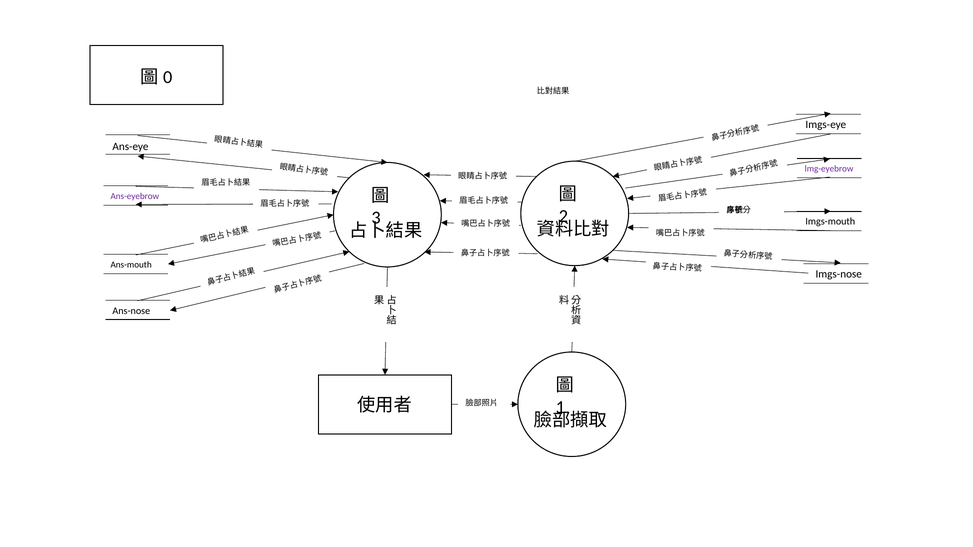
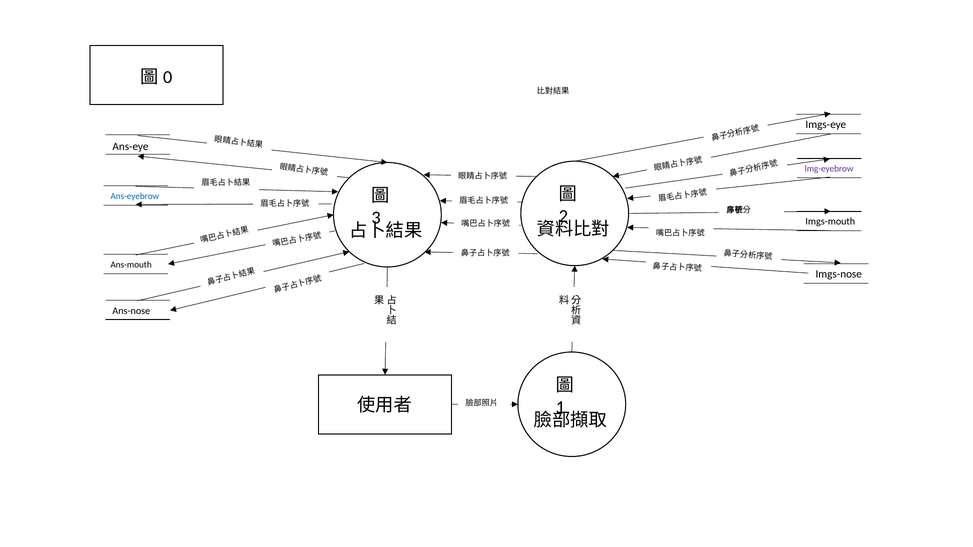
Ans-eyebrow colour: purple -> blue
